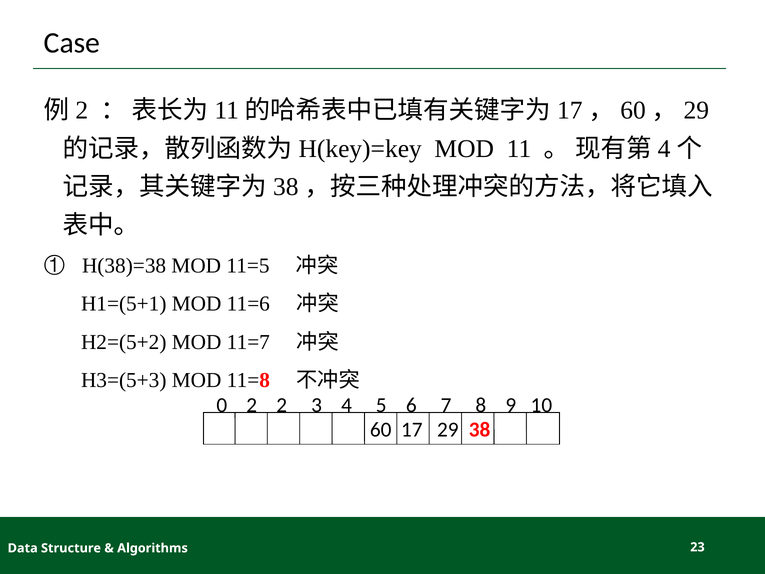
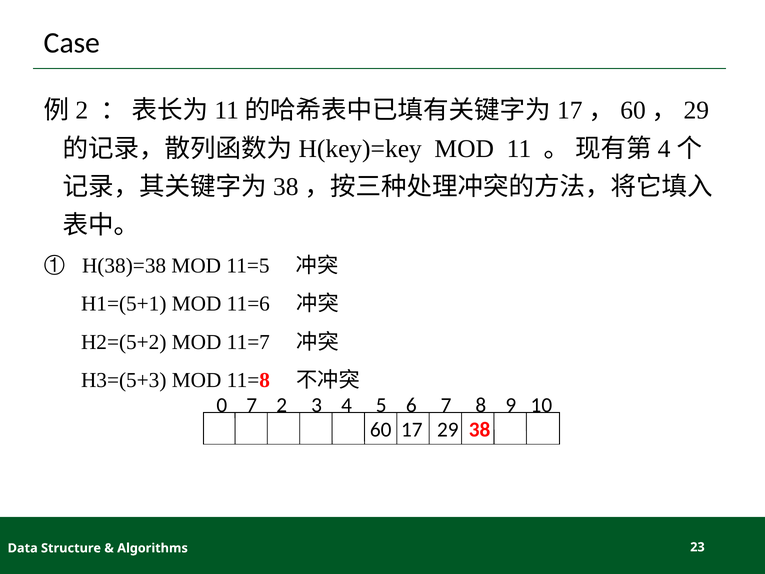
0 2: 2 -> 7
